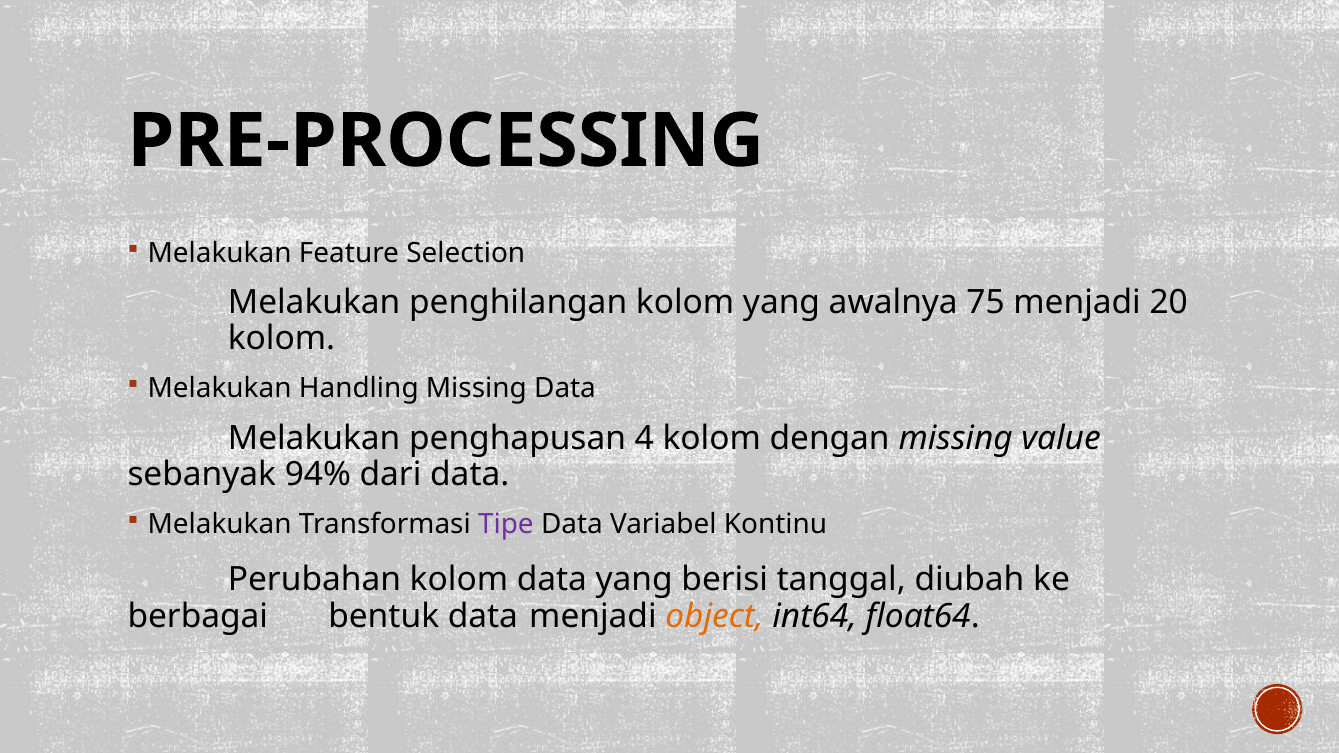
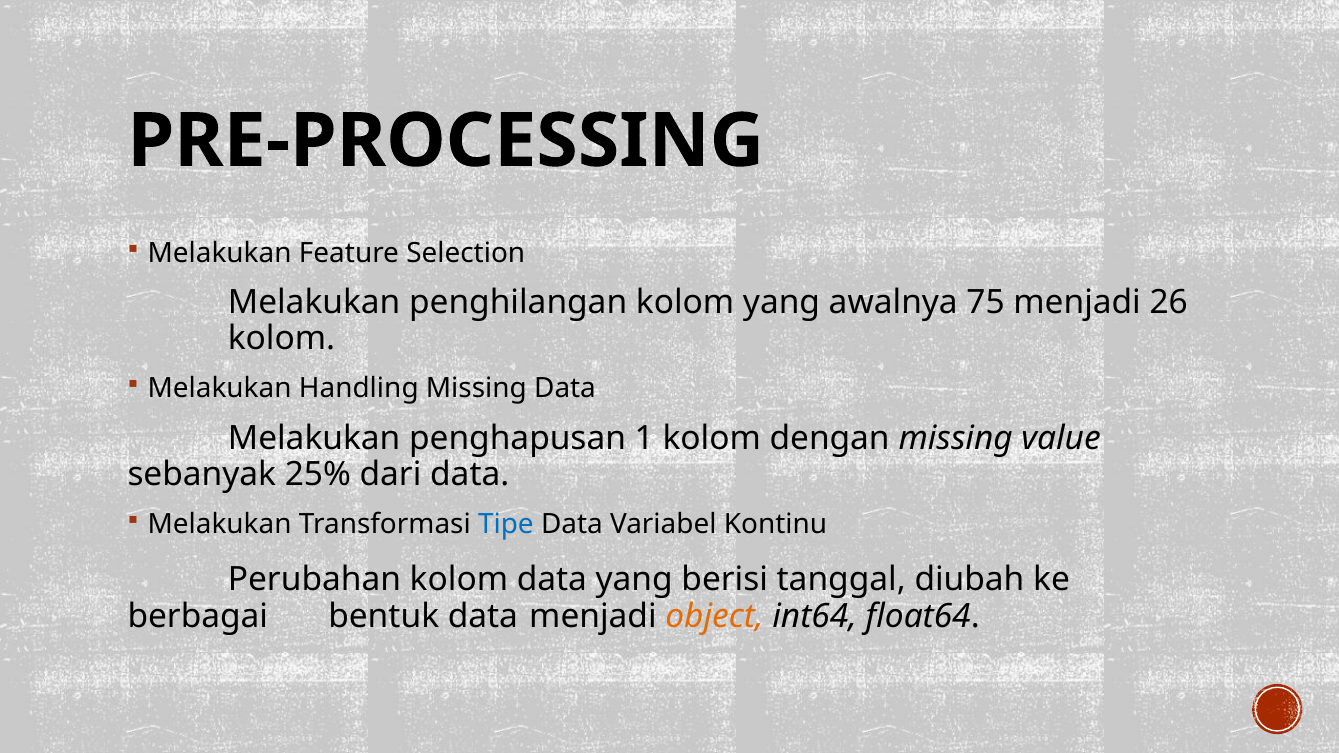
20: 20 -> 26
4: 4 -> 1
94%: 94% -> 25%
Tipe colour: purple -> blue
